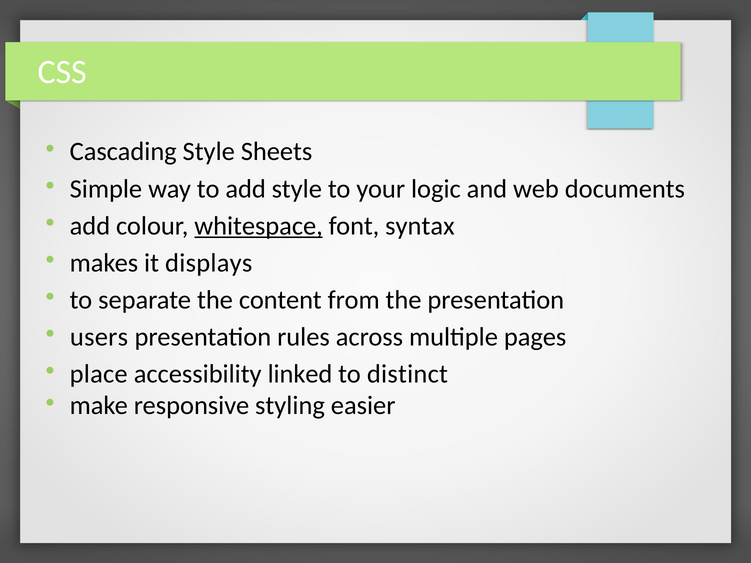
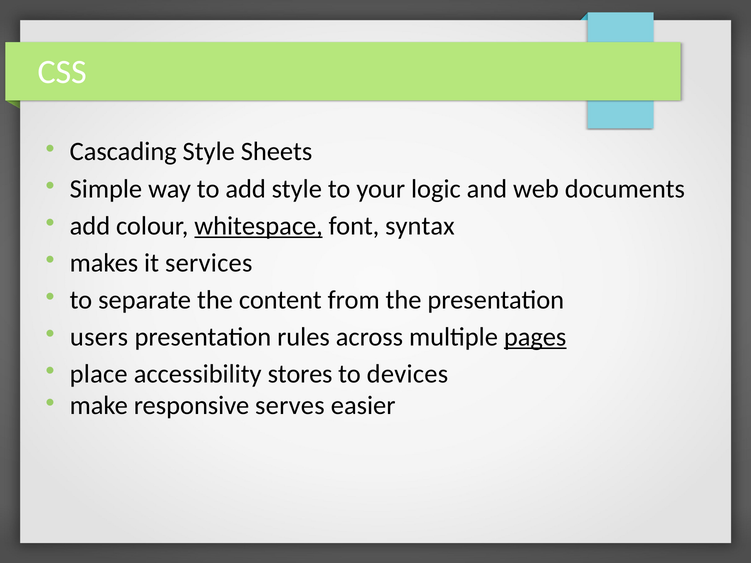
displays: displays -> services
pages underline: none -> present
linked: linked -> stores
distinct: distinct -> devices
styling: styling -> serves
